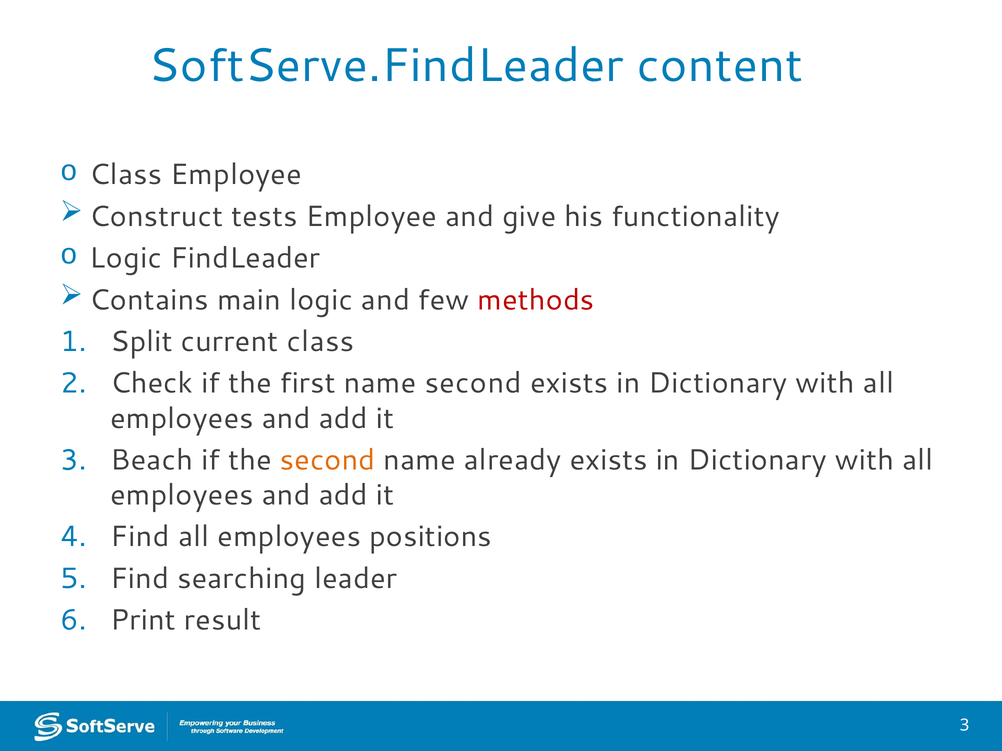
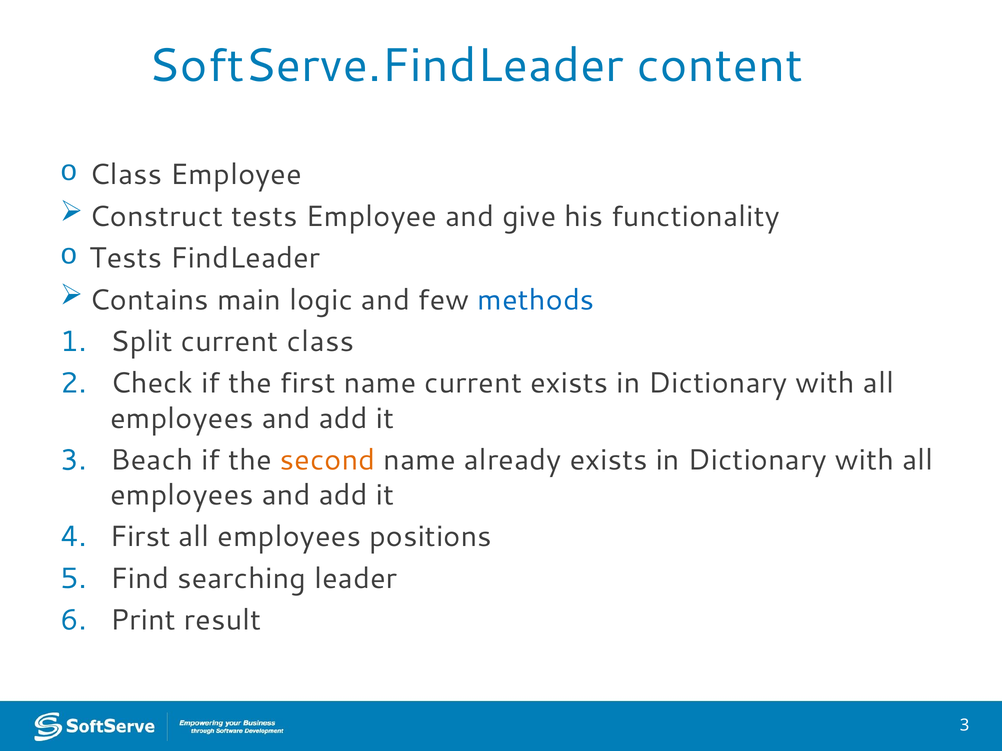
Logic at (126, 258): Logic -> Tests
methods colour: red -> blue
name second: second -> current
Find at (140, 537): Find -> First
